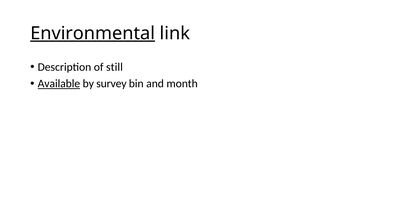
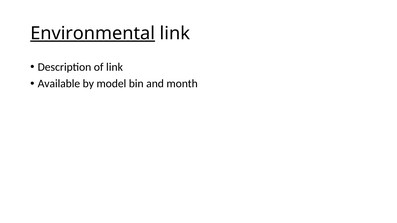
of still: still -> link
Available underline: present -> none
survey: survey -> model
